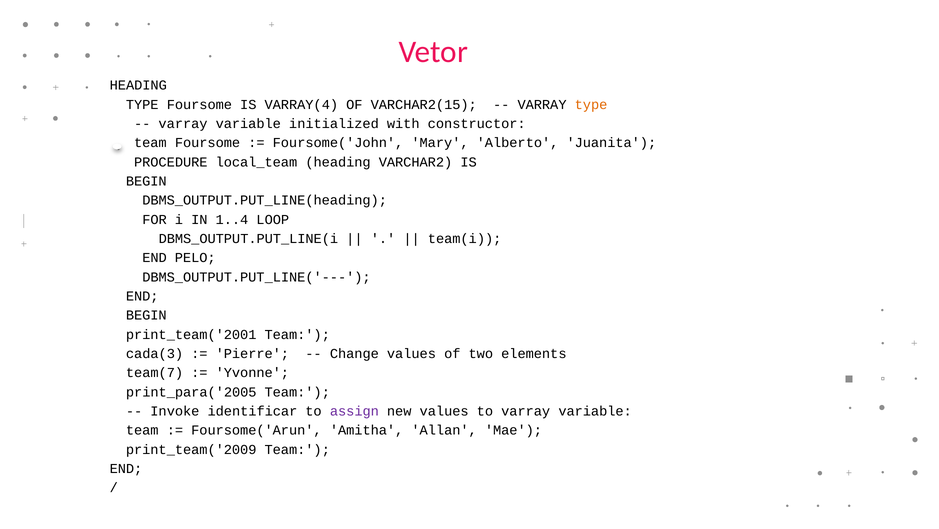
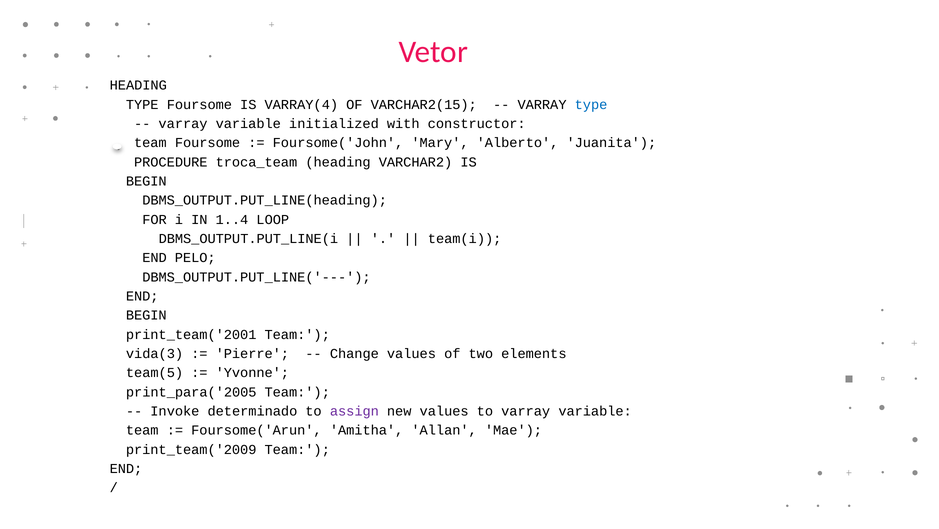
type at (591, 105) colour: orange -> blue
local_team: local_team -> troca_team
cada(3: cada(3 -> vida(3
team(7: team(7 -> team(5
identificar: identificar -> determinado
